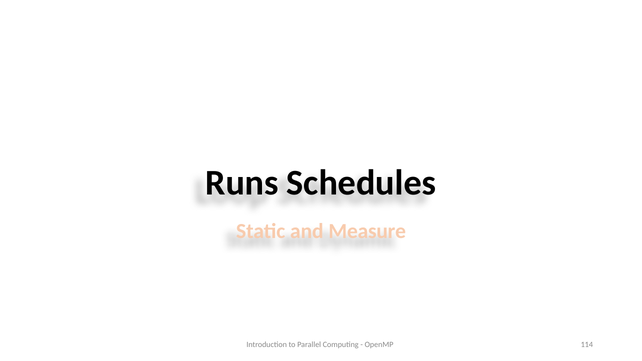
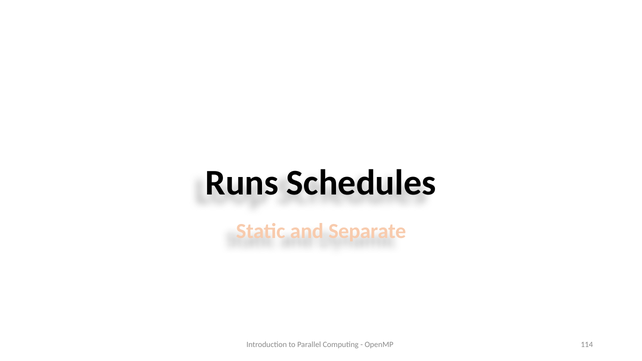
Measure: Measure -> Separate
